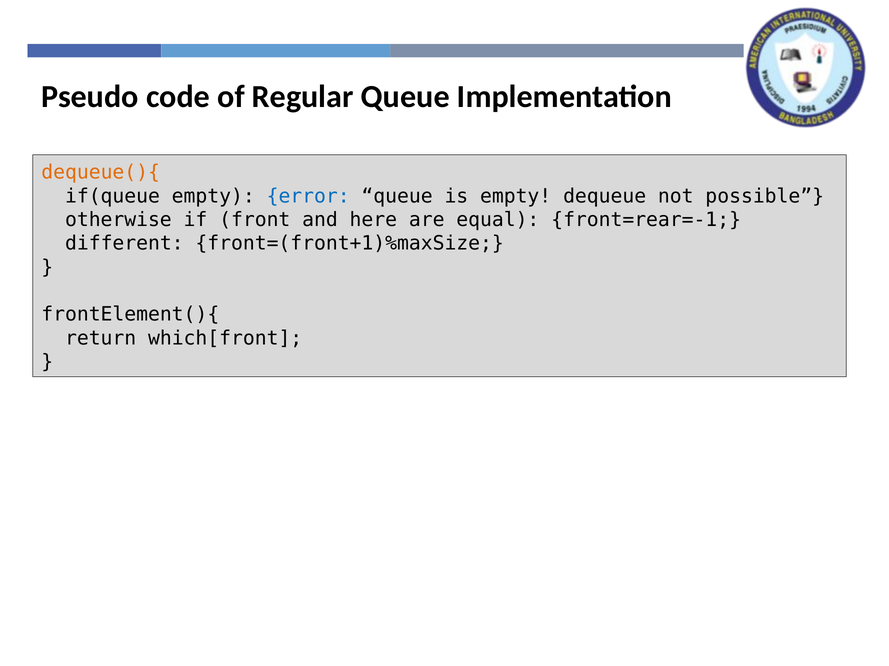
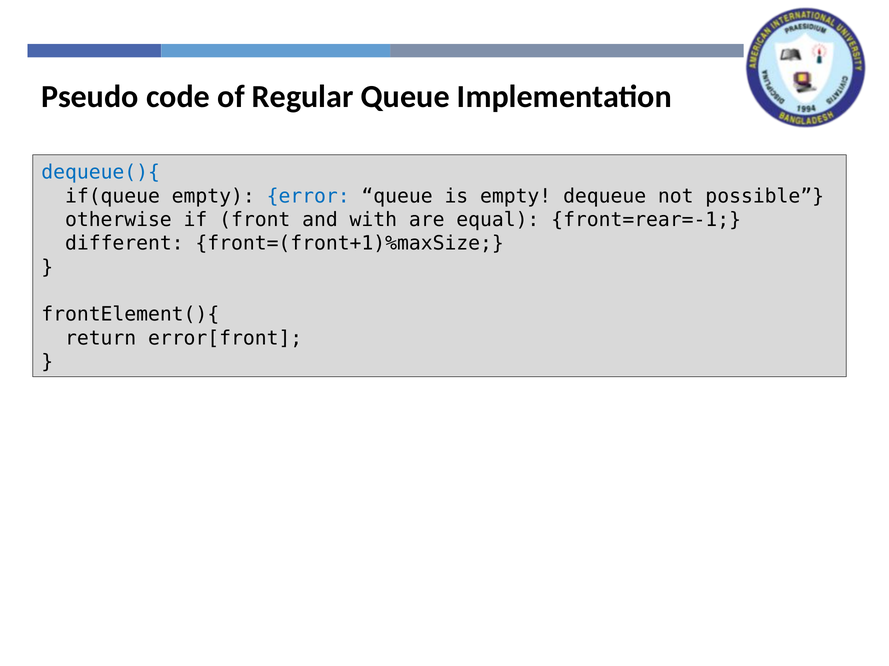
dequeue(){ colour: orange -> blue
here: here -> with
which[front: which[front -> error[front
